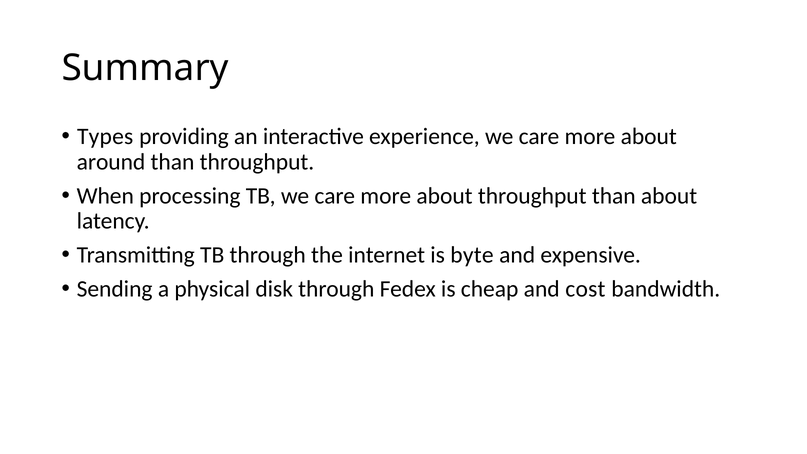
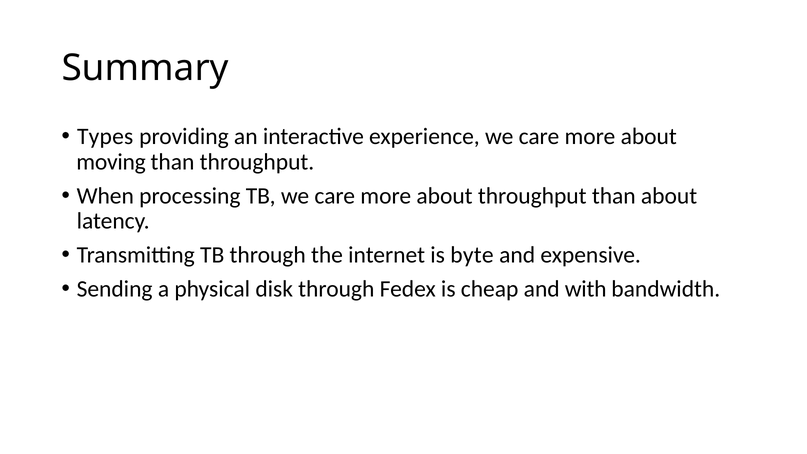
around: around -> moving
cost: cost -> with
